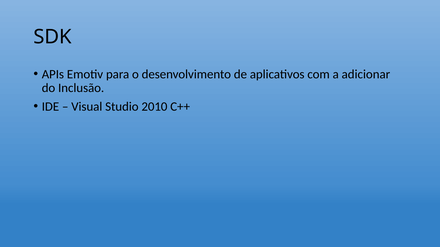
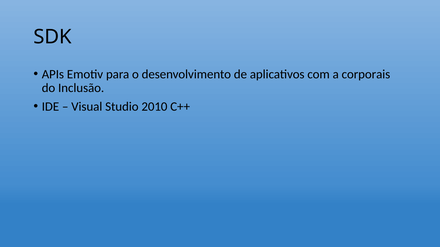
adicionar: adicionar -> corporais
